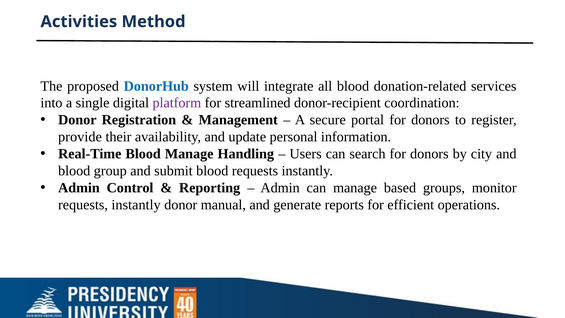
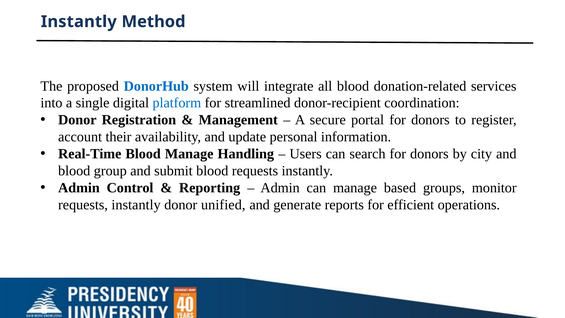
Activities at (79, 22): Activities -> Instantly
platform colour: purple -> blue
provide: provide -> account
manual: manual -> unified
